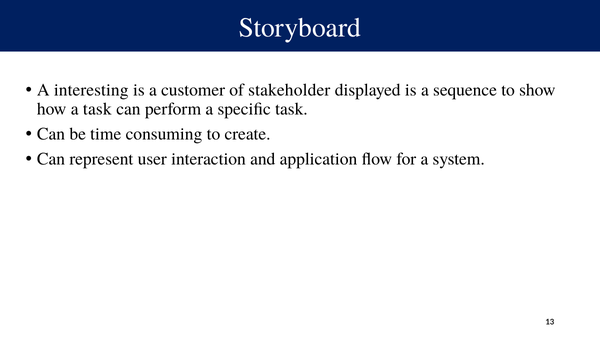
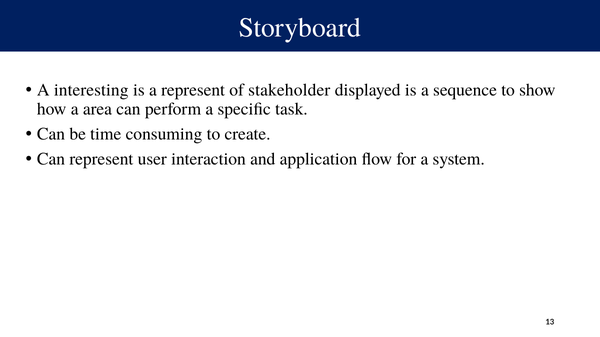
a customer: customer -> represent
a task: task -> area
